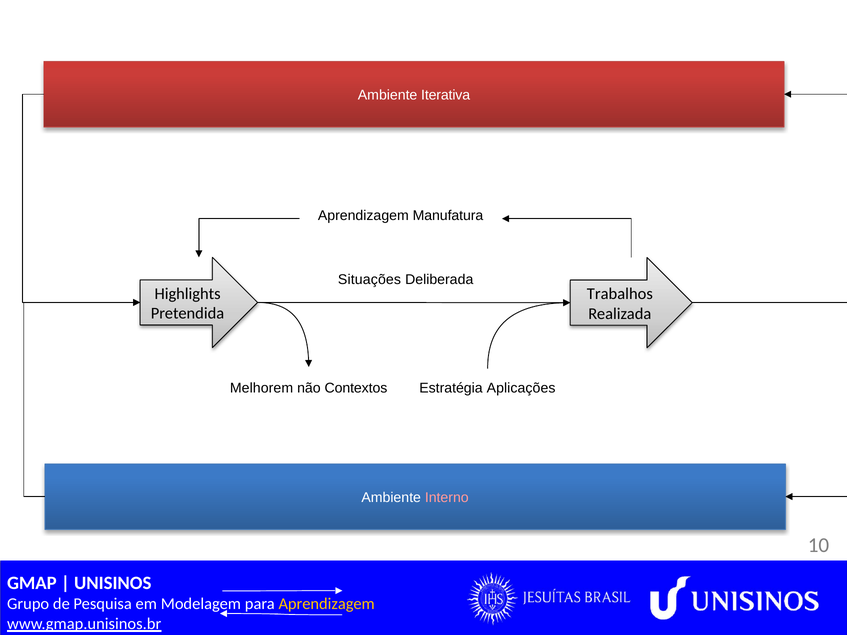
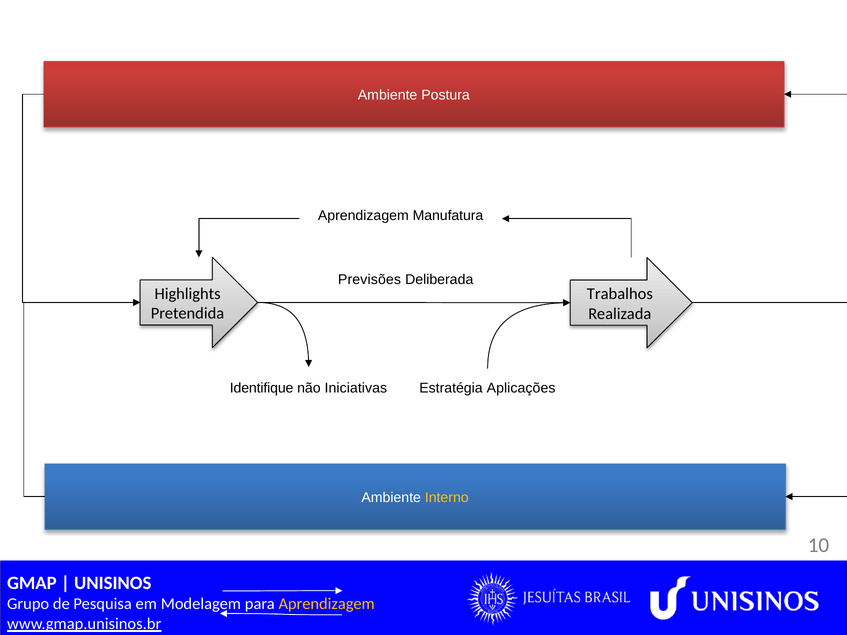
Iterativa: Iterativa -> Postura
Situações: Situações -> Previsões
Melhorem: Melhorem -> Identifique
Contextos: Contextos -> Iniciativas
Interno colour: pink -> yellow
